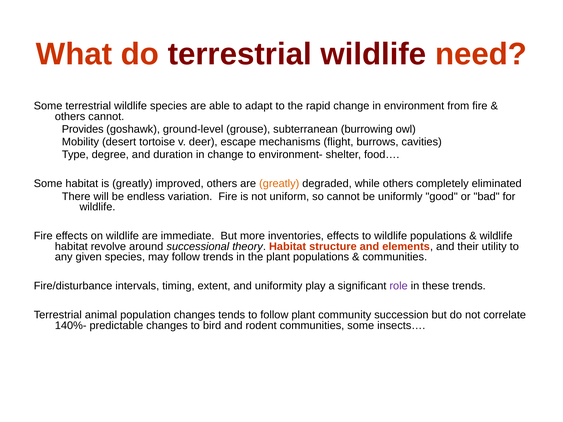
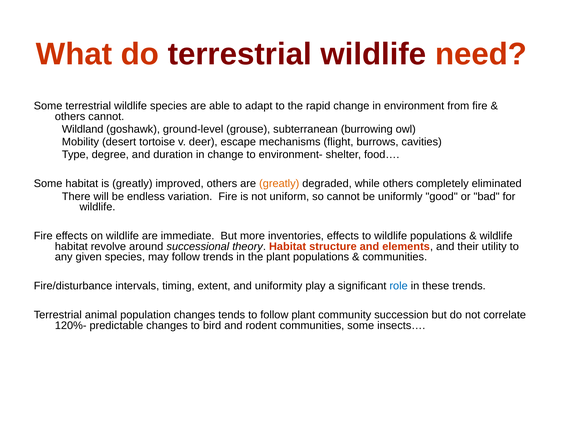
Provides: Provides -> Wildland
role colour: purple -> blue
140%-: 140%- -> 120%-
